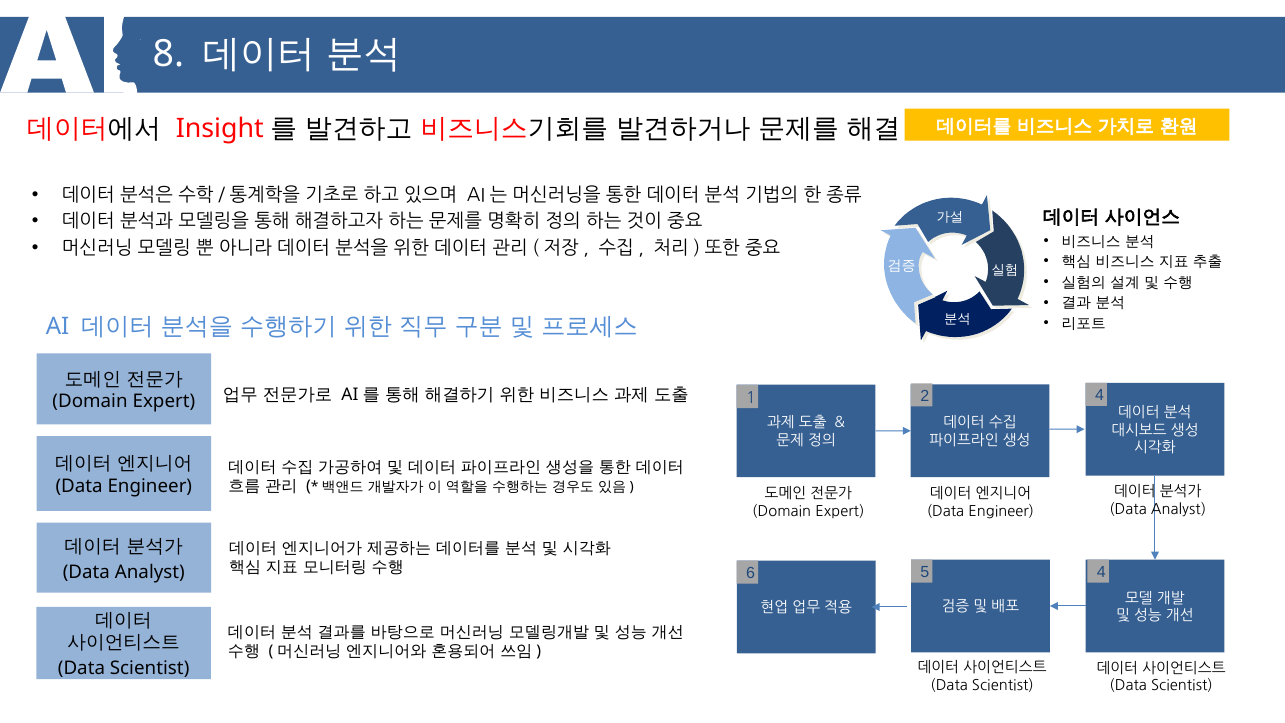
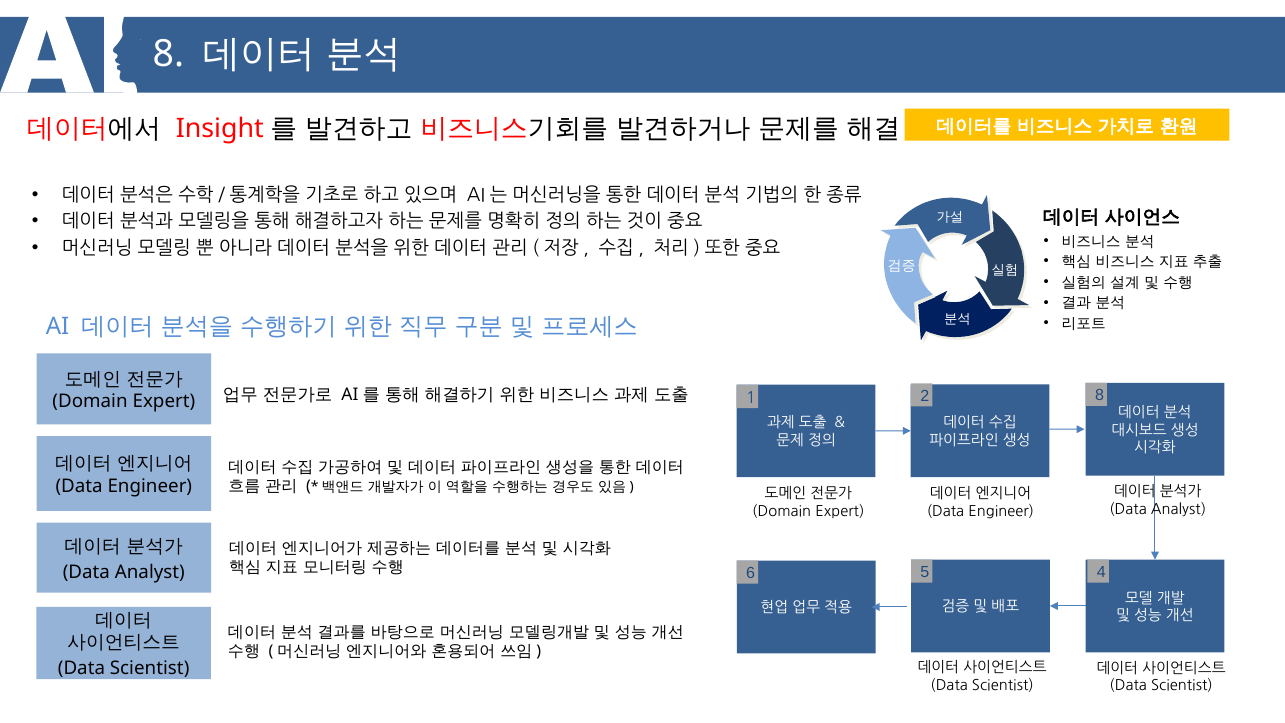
2 4: 4 -> 8
